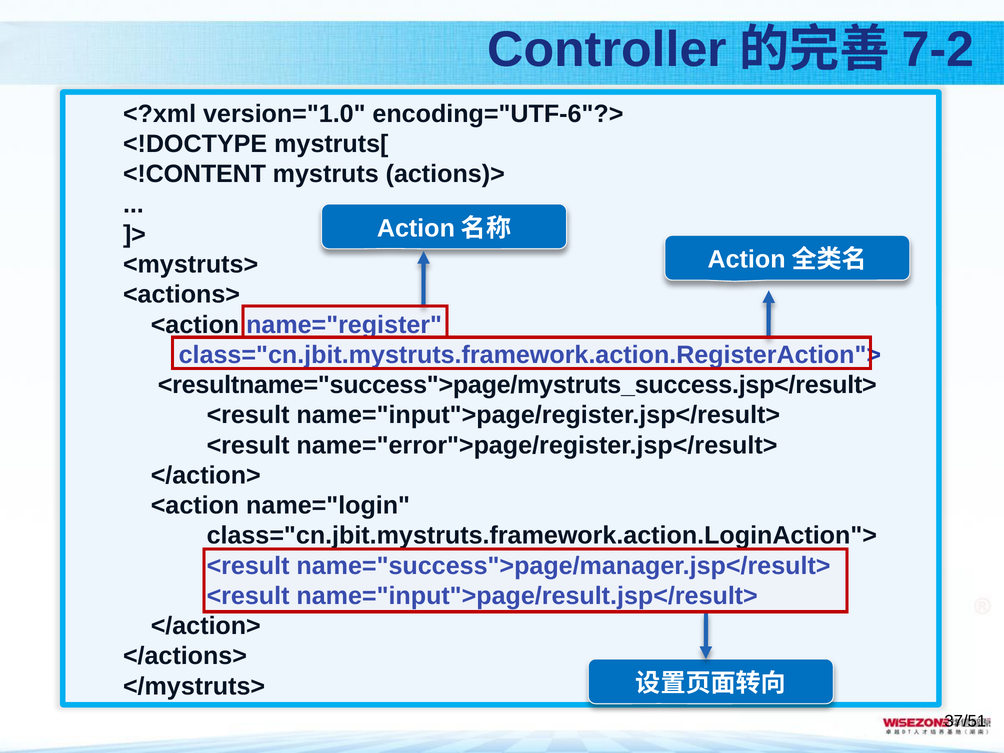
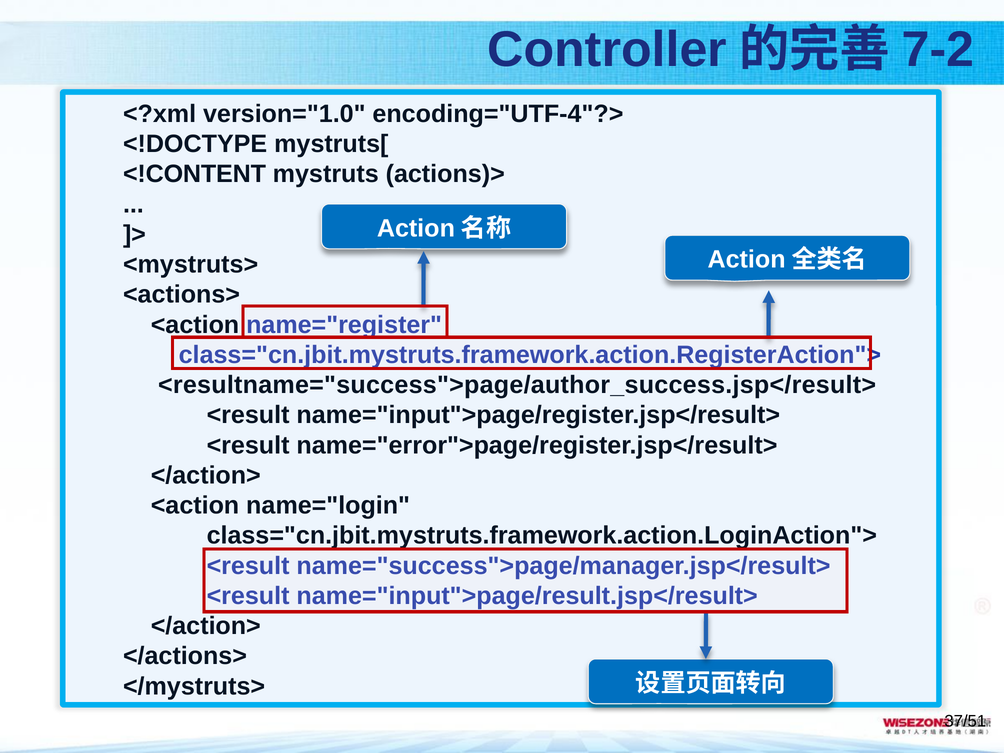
encoding="UTF-6"?>: encoding="UTF-6"?> -> encoding="UTF-4"?>
<resultname="success">page/mystruts_success.jsp</result>: <resultname="success">page/mystruts_success.jsp</result> -> <resultname="success">page/author_success.jsp</result>
